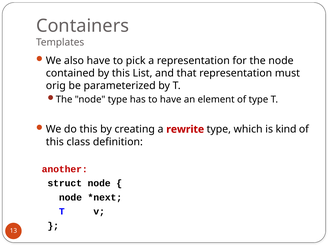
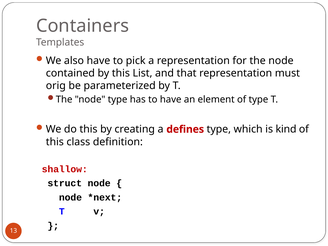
rewrite: rewrite -> defines
another: another -> shallow
